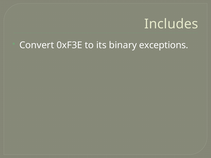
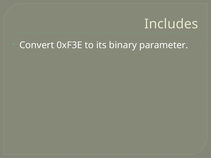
exceptions: exceptions -> parameter
